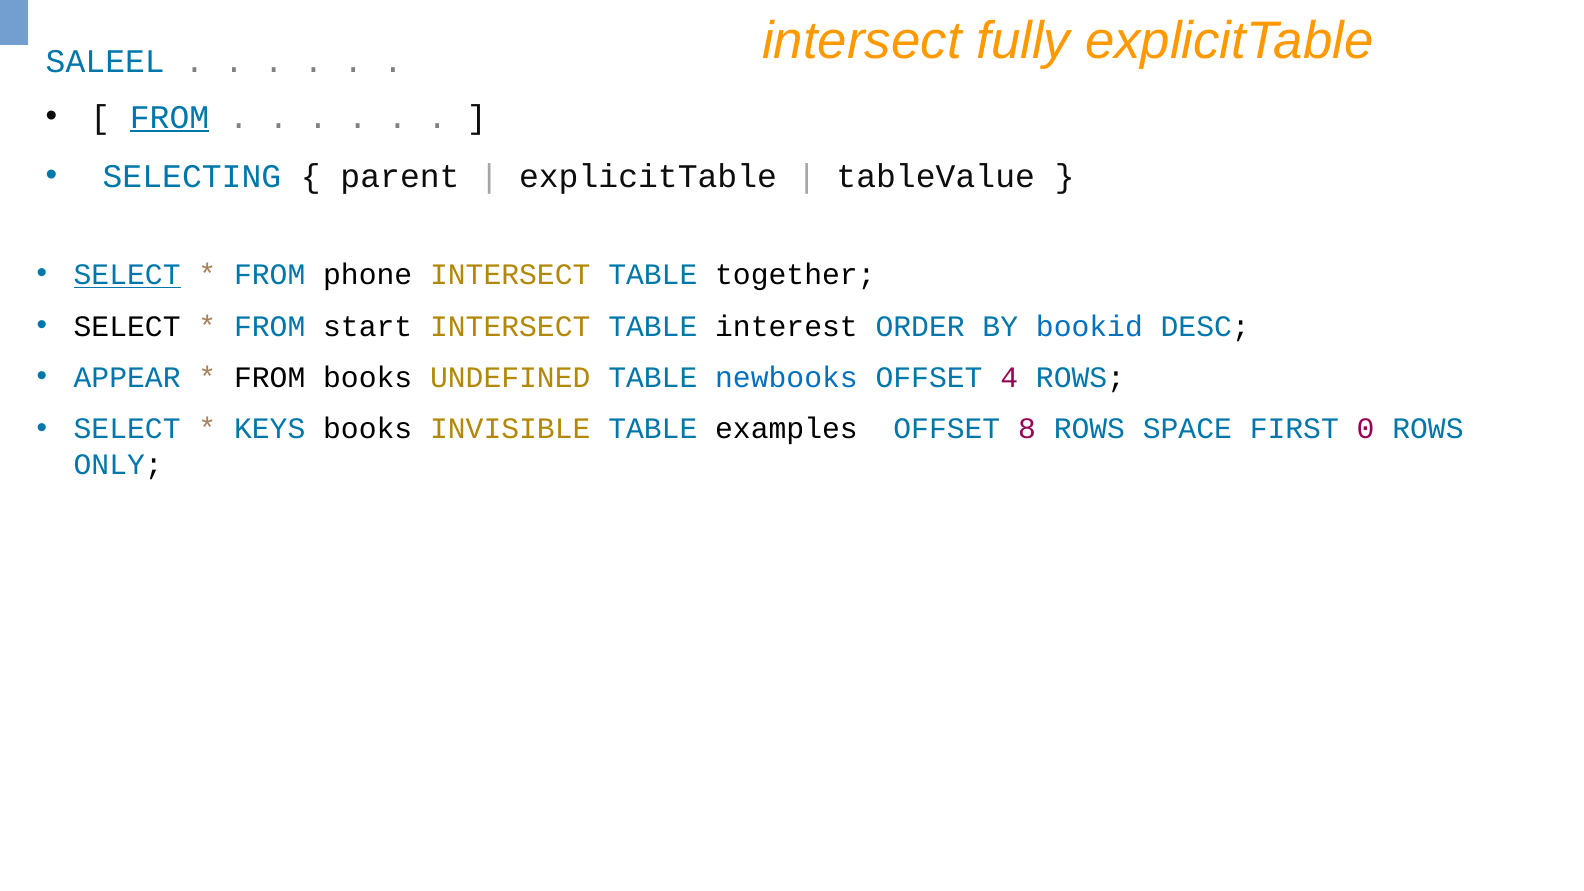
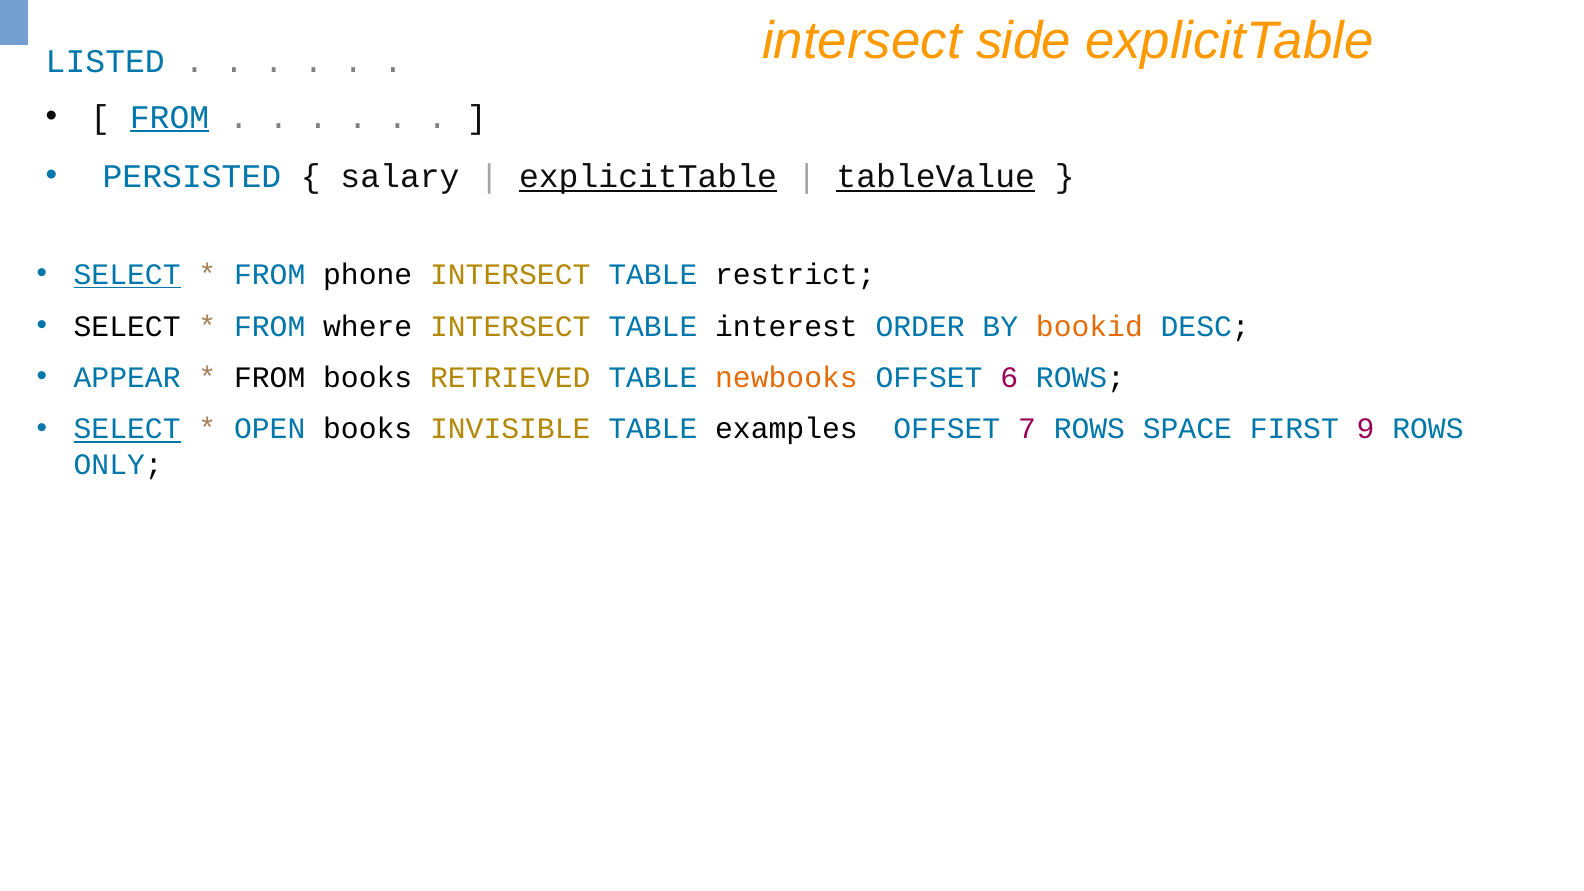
fully: fully -> side
SALEEL: SALEEL -> LISTED
SELECTING: SELECTING -> PERSISTED
parent: parent -> salary
explicitTable at (648, 177) underline: none -> present
tableValue underline: none -> present
together: together -> restrict
start: start -> where
bookid colour: blue -> orange
UNDEFINED: UNDEFINED -> RETRIEVED
newbooks colour: blue -> orange
4: 4 -> 6
SELECT at (127, 429) underline: none -> present
KEYS: KEYS -> OPEN
8: 8 -> 7
0: 0 -> 9
